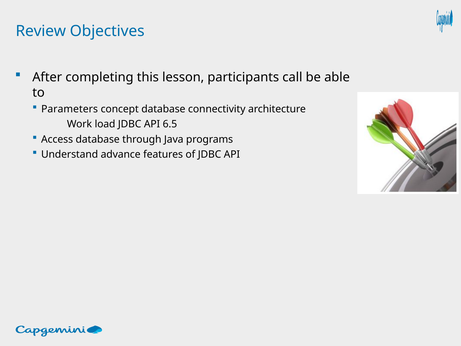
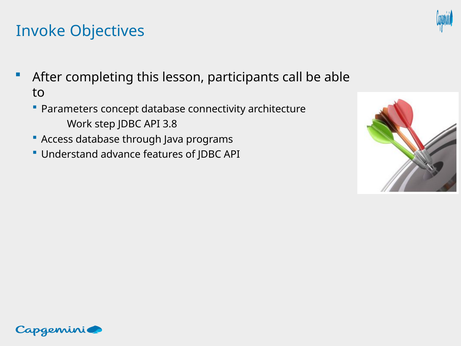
Review: Review -> Invoke
load: load -> step
6.5: 6.5 -> 3.8
